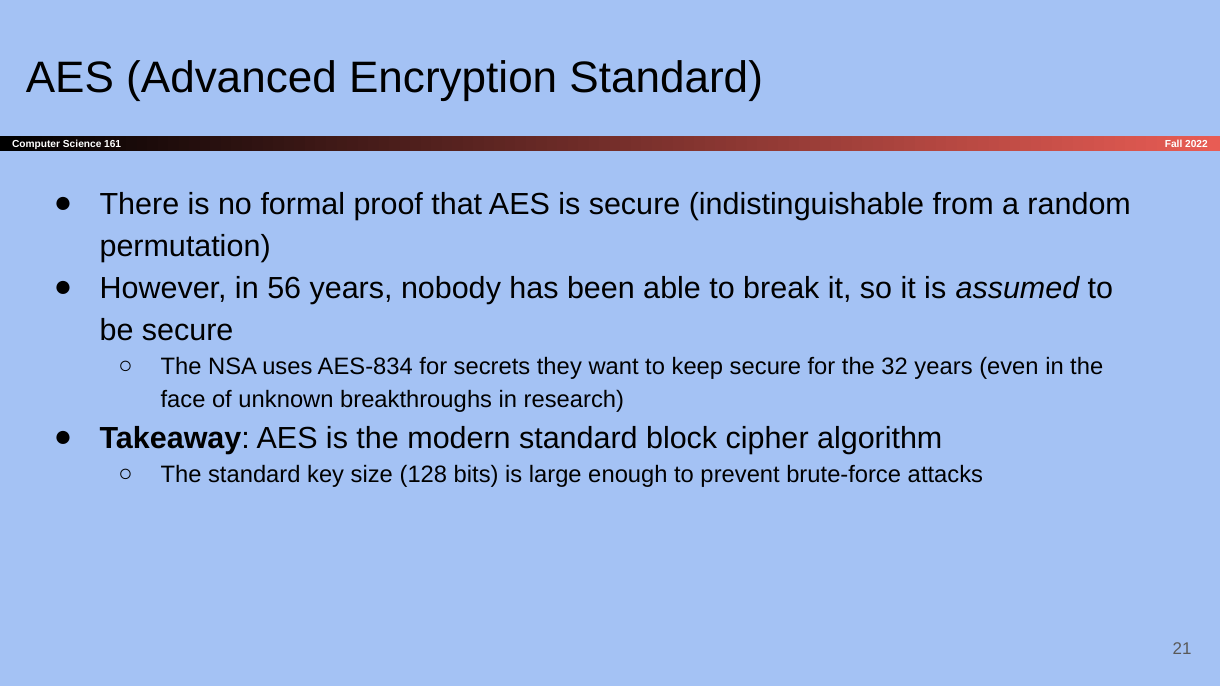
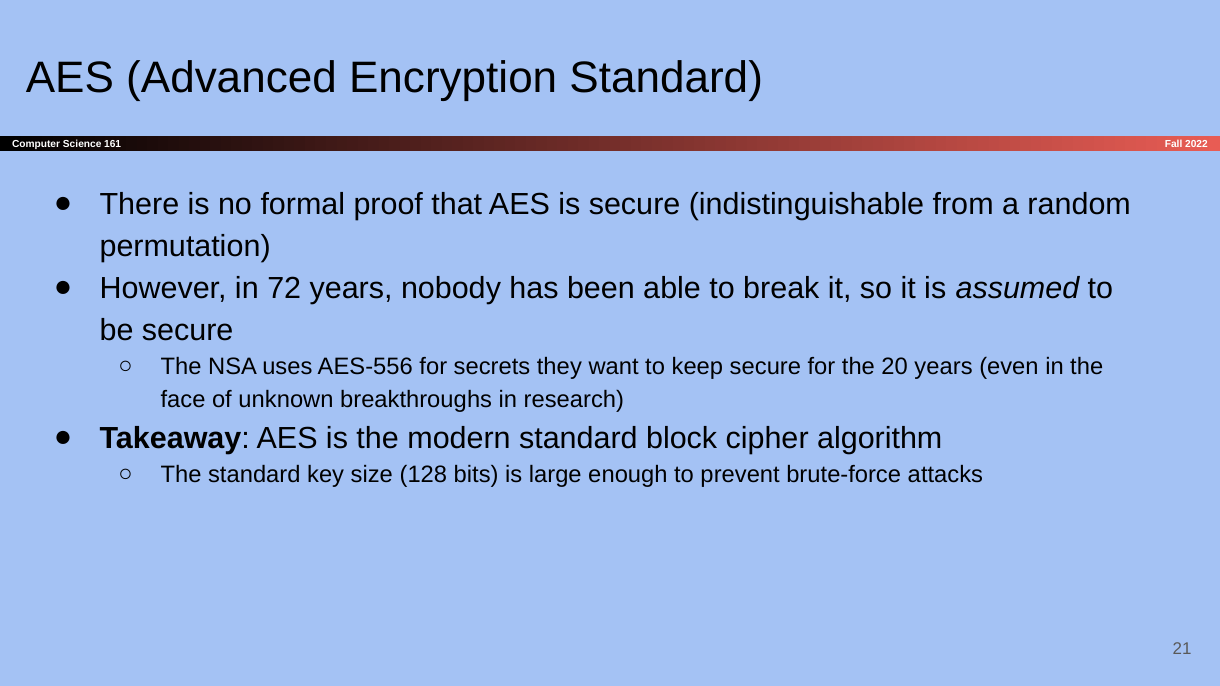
56: 56 -> 72
AES-834: AES-834 -> AES-556
32: 32 -> 20
